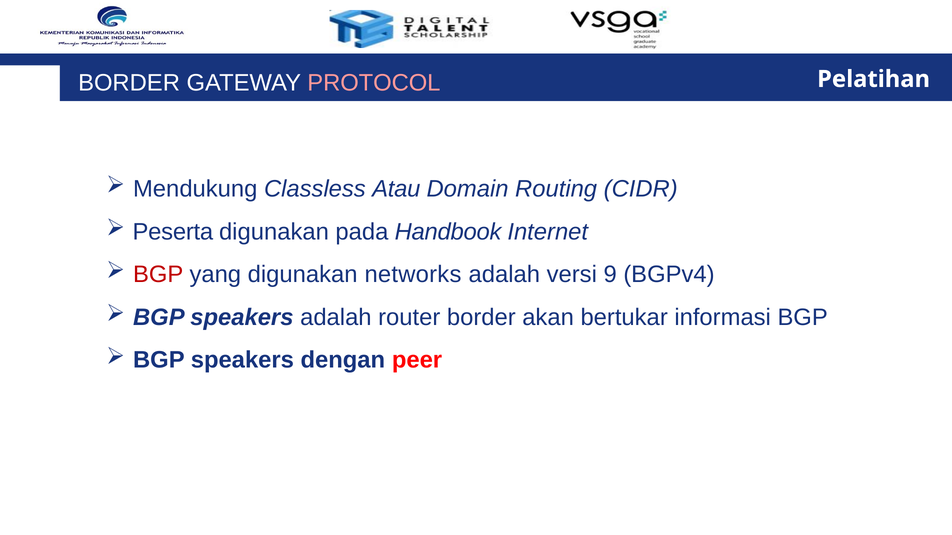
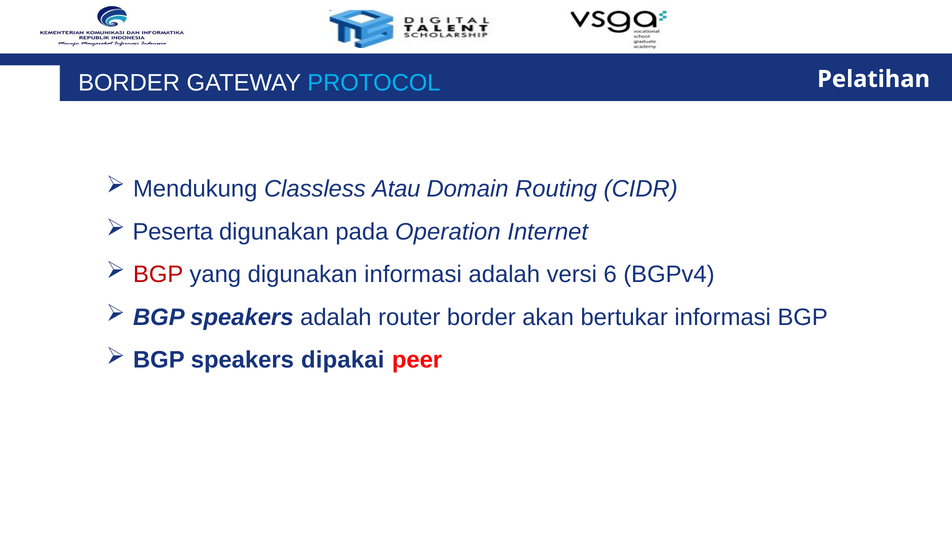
PROTOCOL colour: pink -> light blue
Handbook: Handbook -> Operation
digunakan networks: networks -> informasi
9: 9 -> 6
dengan: dengan -> dipakai
